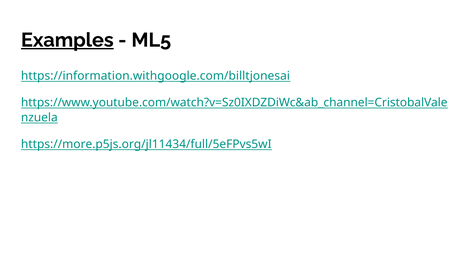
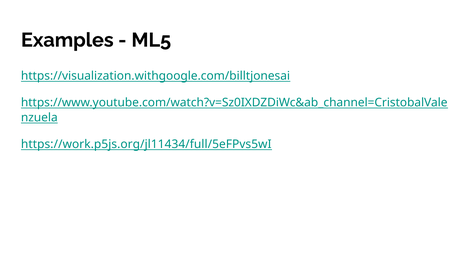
Examples underline: present -> none
https://information.withgoogle.com/billtjonesai: https://information.withgoogle.com/billtjonesai -> https://visualization.withgoogle.com/billtjonesai
https://more.p5js.org/jl11434/full/5eFPvs5wI: https://more.p5js.org/jl11434/full/5eFPvs5wI -> https://work.p5js.org/jl11434/full/5eFPvs5wI
